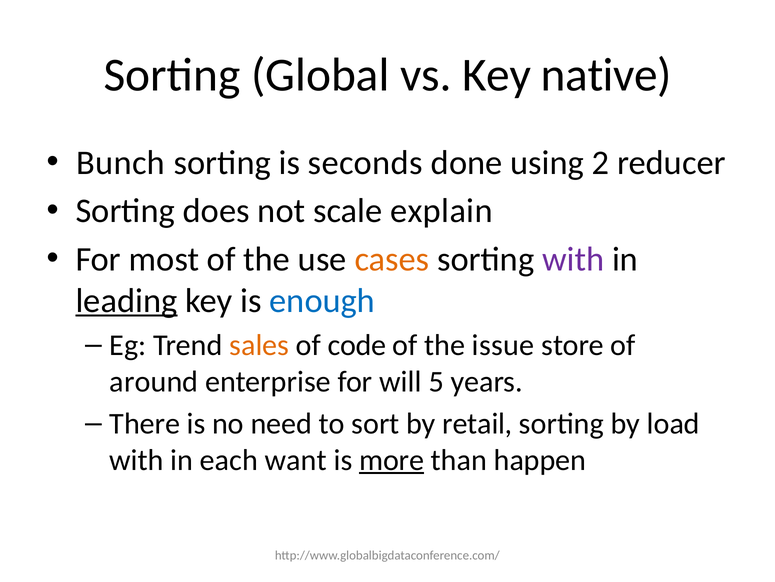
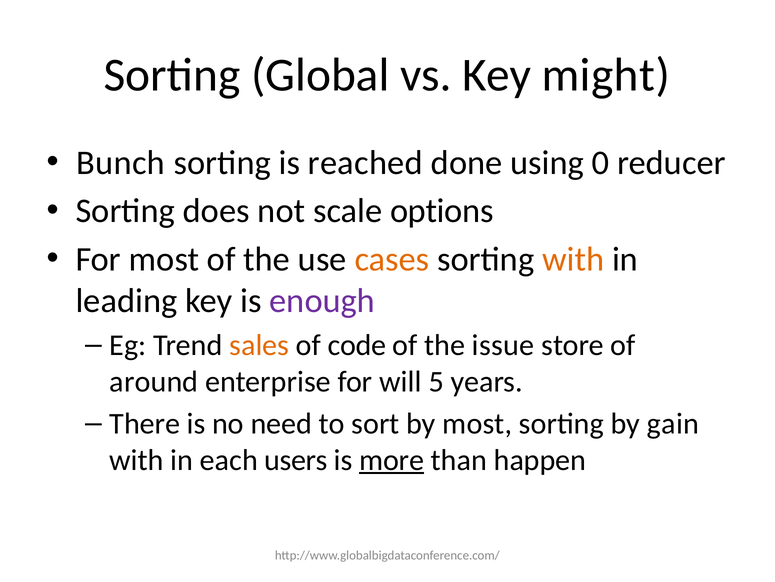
native: native -> might
seconds: seconds -> reached
2: 2 -> 0
explain: explain -> options
with at (573, 259) colour: purple -> orange
leading underline: present -> none
enough colour: blue -> purple
by retail: retail -> most
load: load -> gain
want: want -> users
